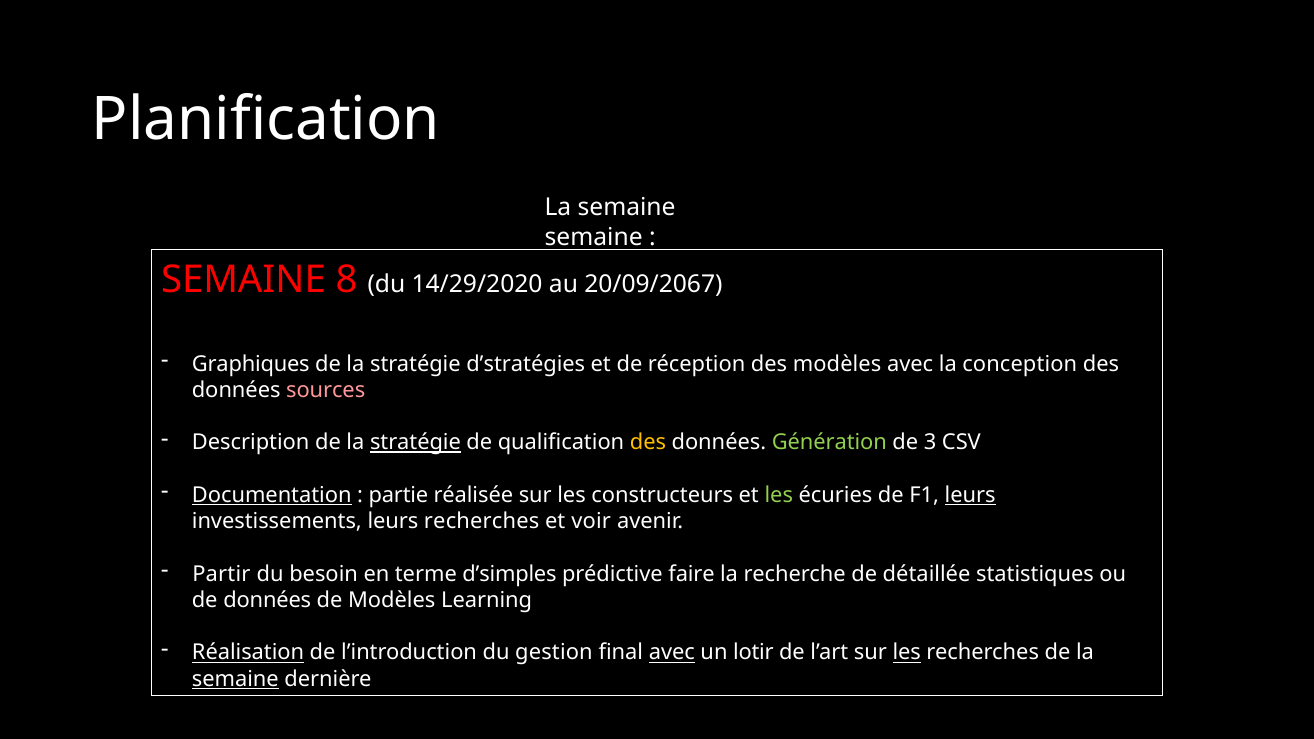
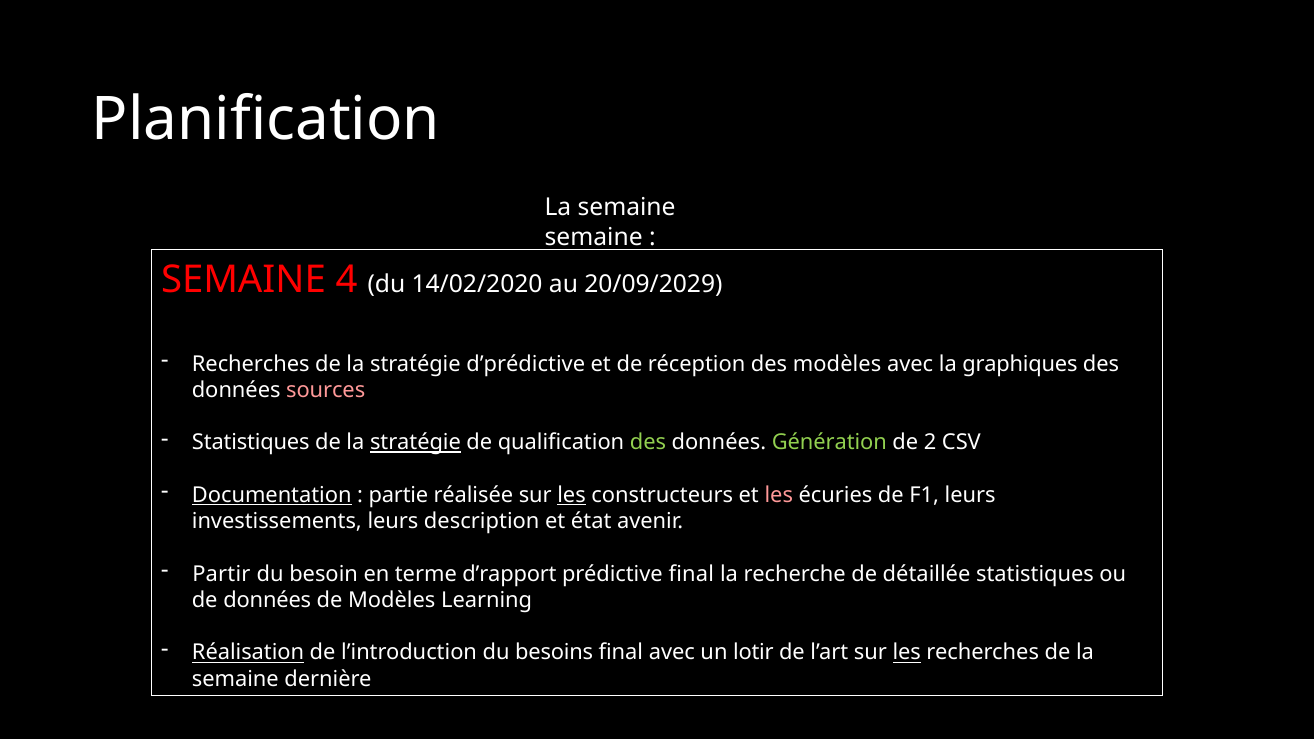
8: 8 -> 4
14/29/2020: 14/29/2020 -> 14/02/2020
20/09/2067: 20/09/2067 -> 20/09/2029
Graphiques at (251, 364): Graphiques -> Recherches
d’stratégies: d’stratégies -> d’prédictive
conception: conception -> graphiques
Description at (251, 443): Description -> Statistiques
des at (648, 443) colour: yellow -> light green
3: 3 -> 2
les at (572, 495) underline: none -> present
les at (779, 495) colour: light green -> pink
leurs at (970, 495) underline: present -> none
leurs recherches: recherches -> description
voir: voir -> état
d’simples: d’simples -> d’rapport
prédictive faire: faire -> final
gestion: gestion -> besoins
avec at (672, 653) underline: present -> none
semaine at (235, 679) underline: present -> none
